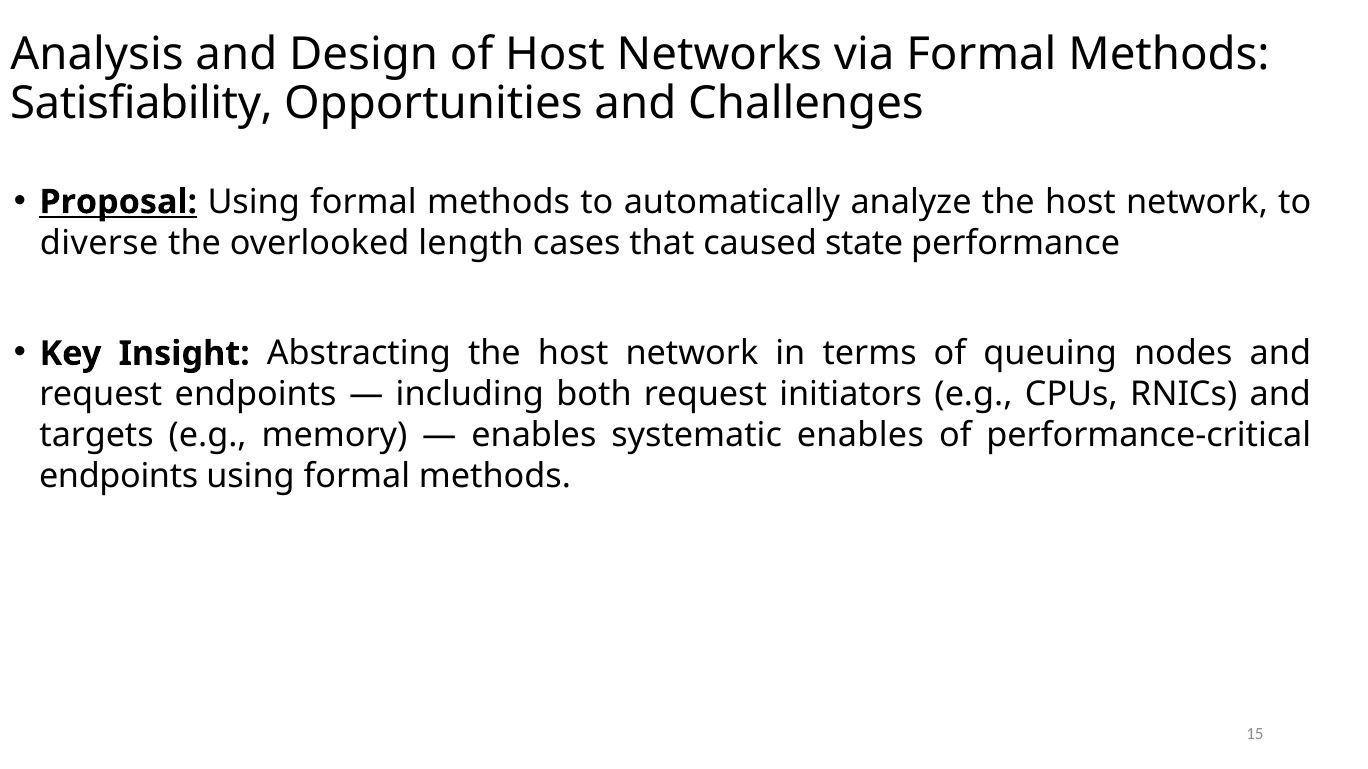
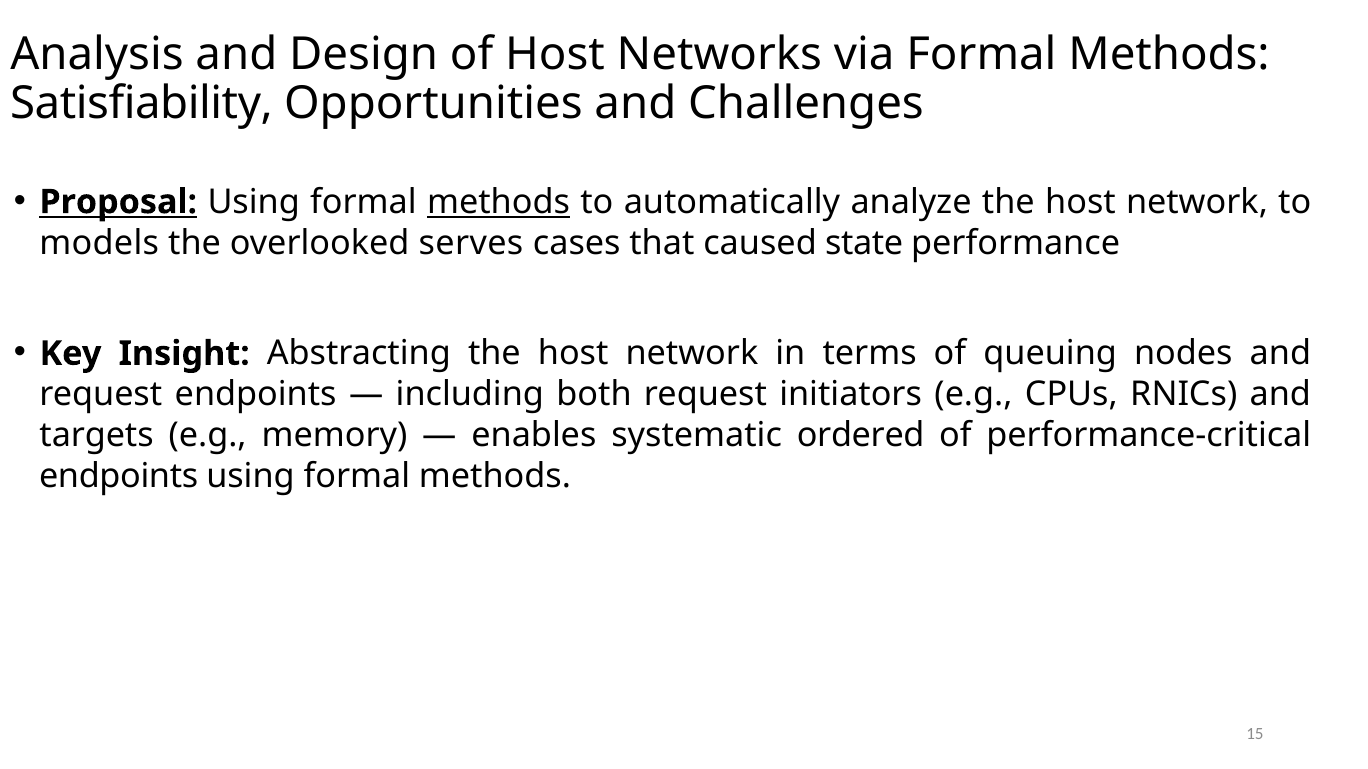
methods at (499, 202) underline: none -> present
diverse: diverse -> models
length: length -> serves
systematic enables: enables -> ordered
